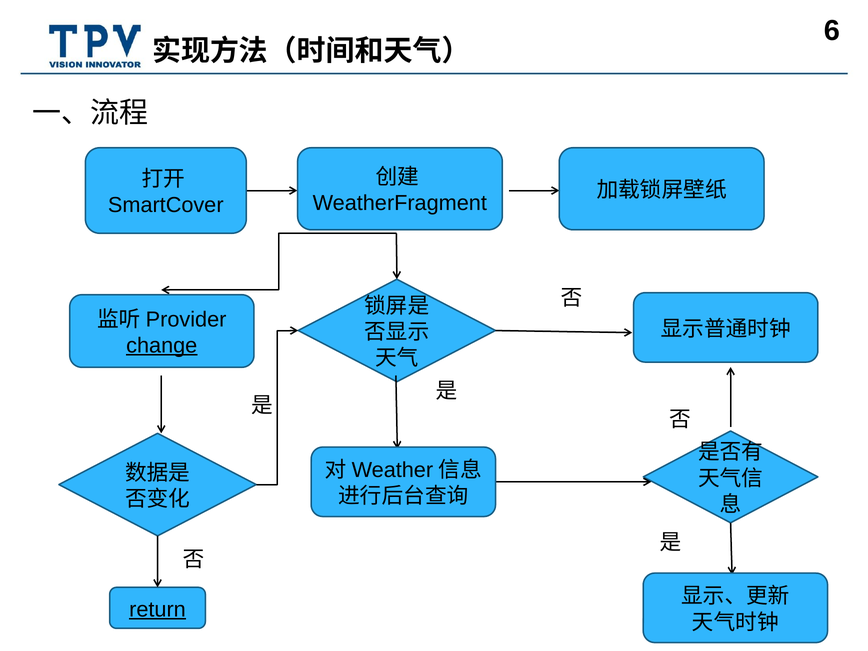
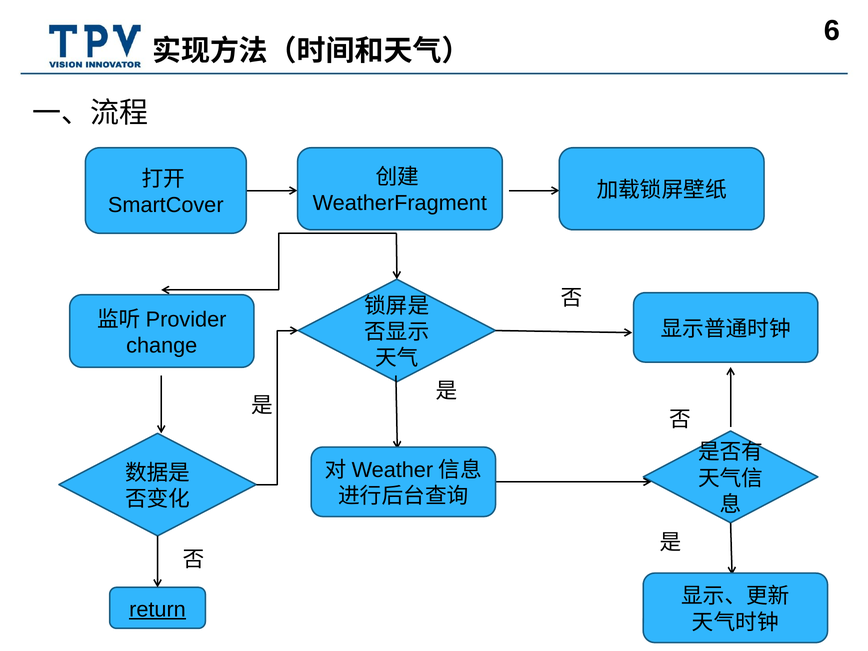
change underline: present -> none
